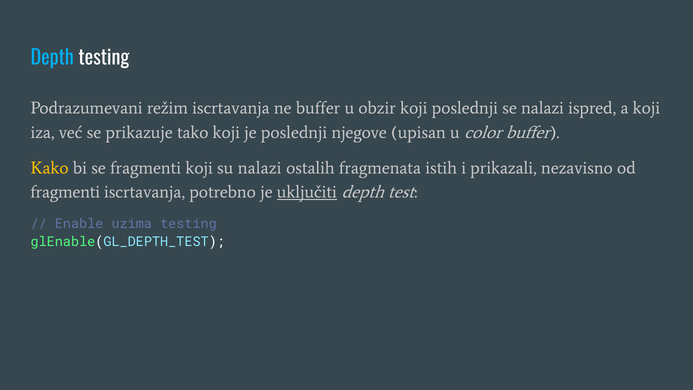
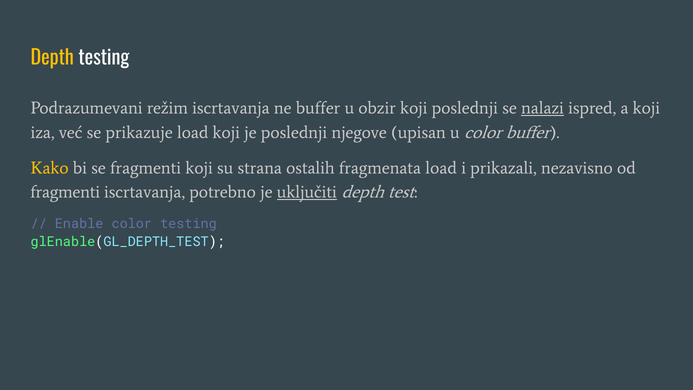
Depth at (52, 58) colour: light blue -> yellow
nalazi at (543, 108) underline: none -> present
prikazuje tako: tako -> load
su nalazi: nalazi -> strana
fragmenata istih: istih -> load
Enable uzima: uzima -> color
